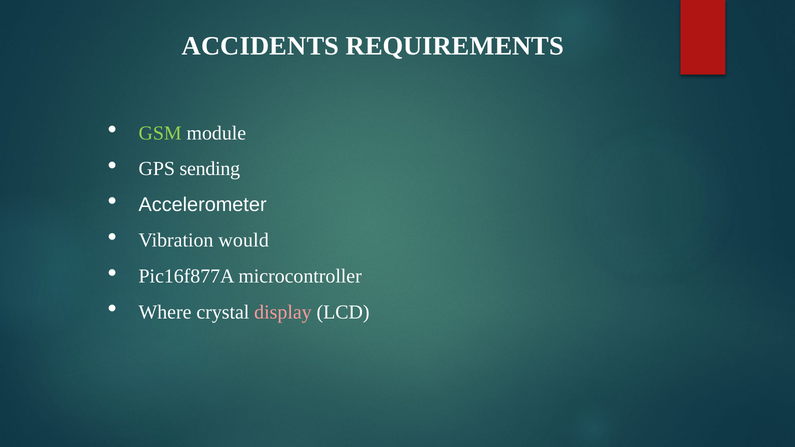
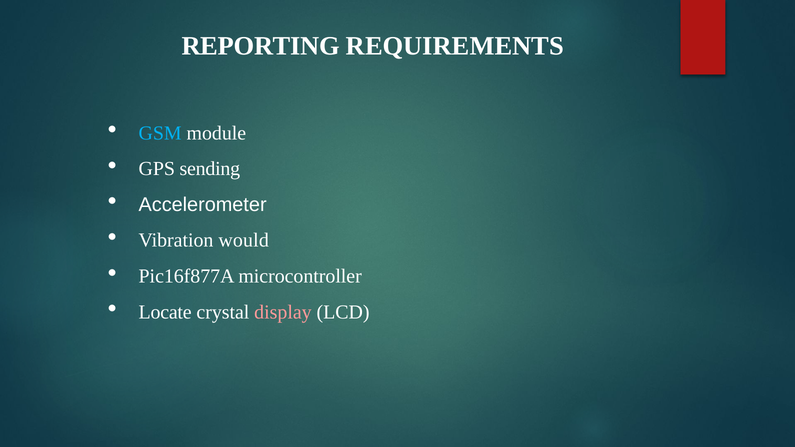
ACCIDENTS: ACCIDENTS -> REPORTING
GSM colour: light green -> light blue
Where: Where -> Locate
